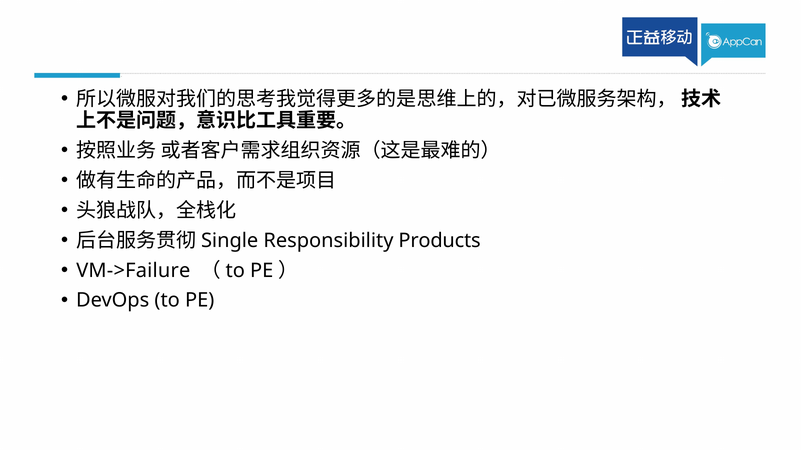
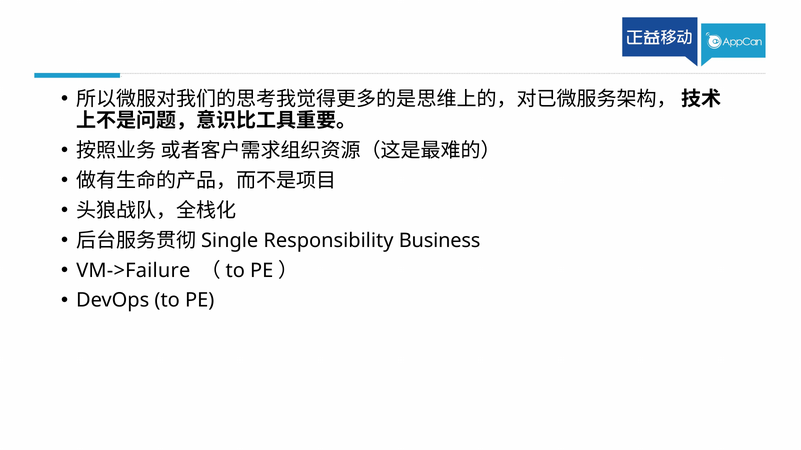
Products: Products -> Business
